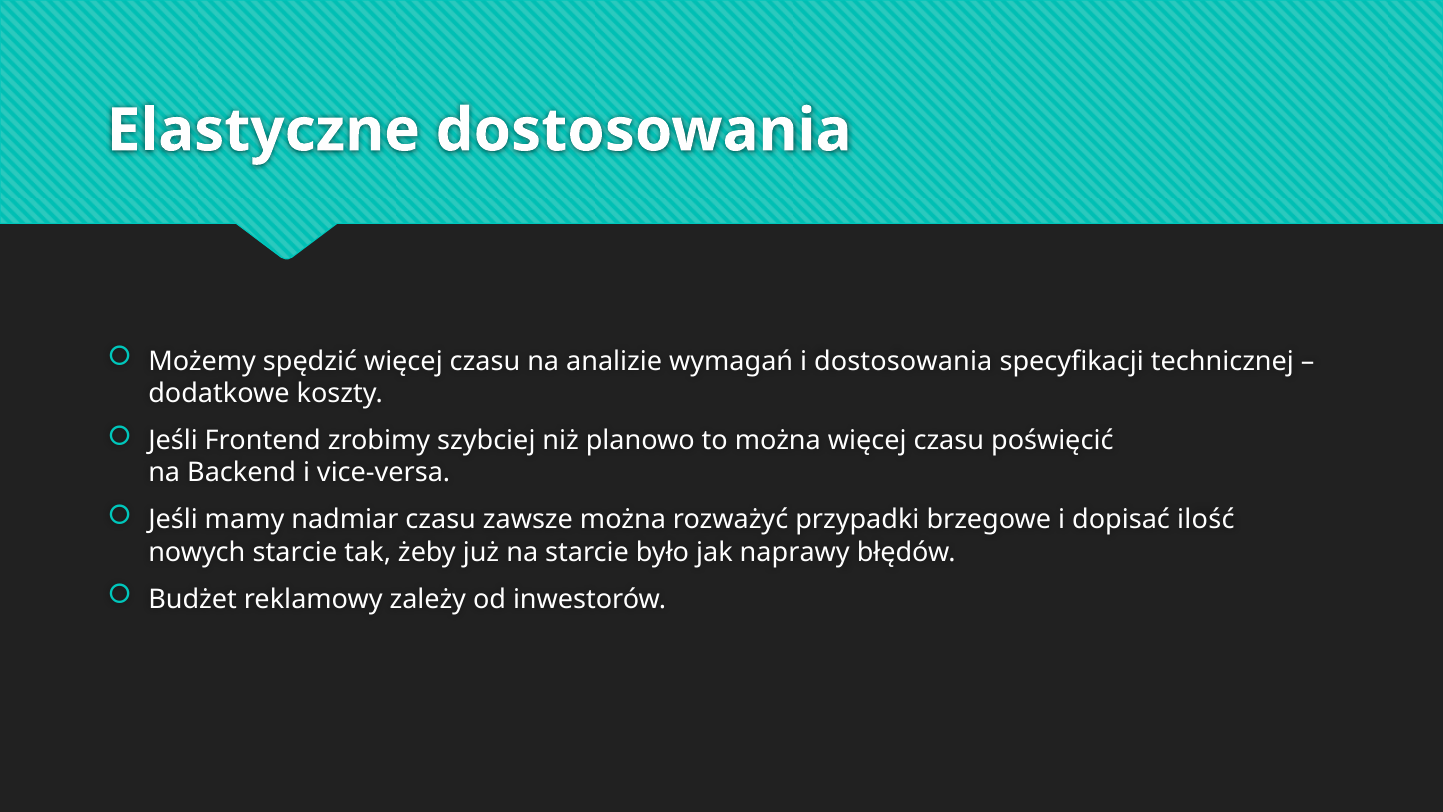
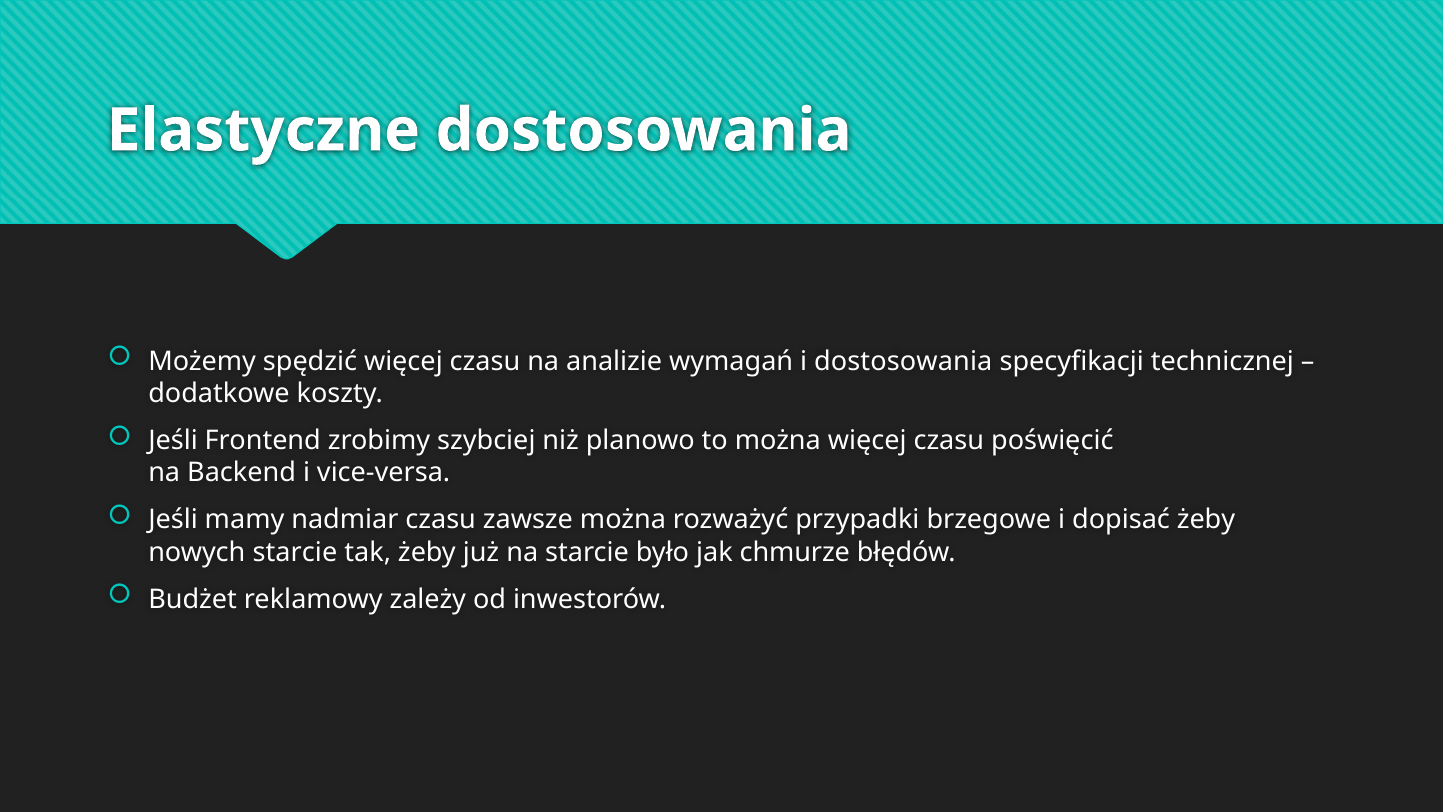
dopisać ilość: ilość -> żeby
naprawy: naprawy -> chmurze
